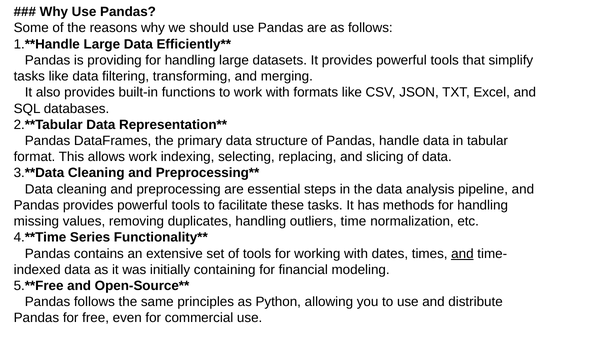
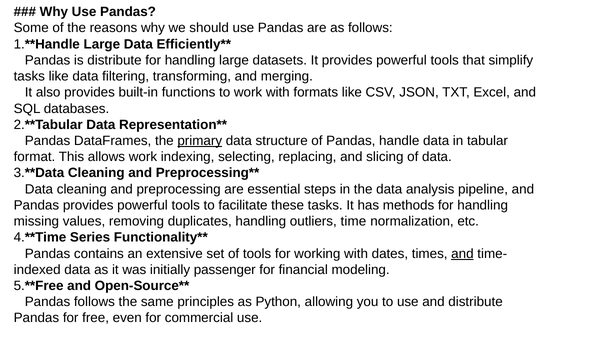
is providing: providing -> distribute
primary underline: none -> present
containing: containing -> passenger
